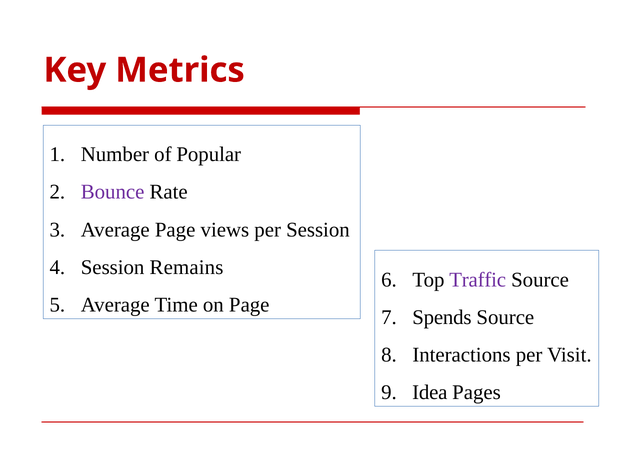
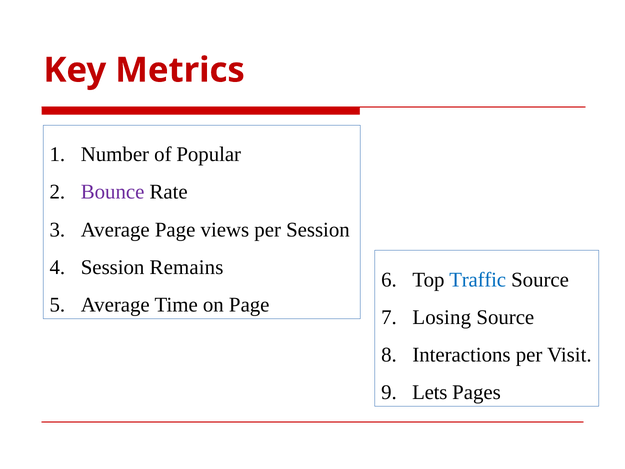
Traffic colour: purple -> blue
Spends: Spends -> Losing
Idea: Idea -> Lets
